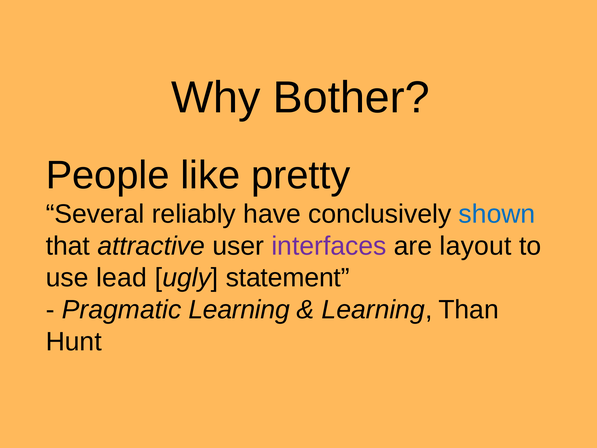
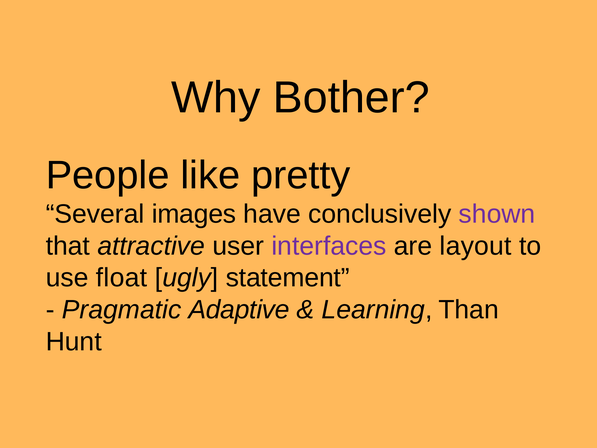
reliably: reliably -> images
shown colour: blue -> purple
lead: lead -> float
Pragmatic Learning: Learning -> Adaptive
